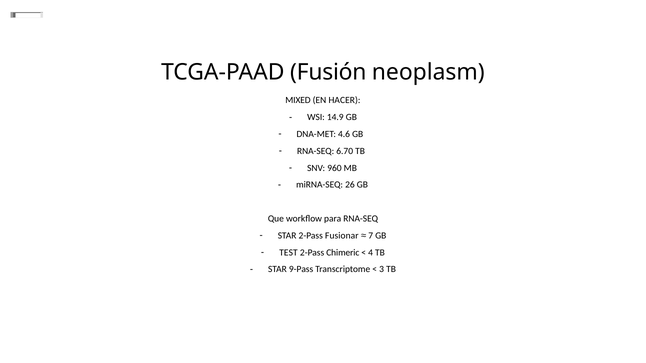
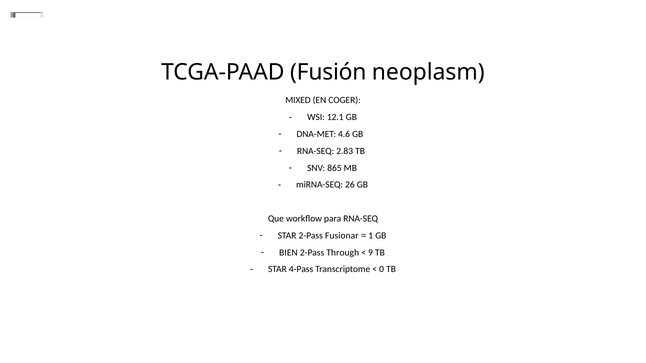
HACER: HACER -> COGER
14.9: 14.9 -> 12.1
6.70: 6.70 -> 2.83
960: 960 -> 865
7: 7 -> 1
TEST: TEST -> BIEN
Chimeric: Chimeric -> Through
4: 4 -> 9
9-Pass: 9-Pass -> 4-Pass
3: 3 -> 0
